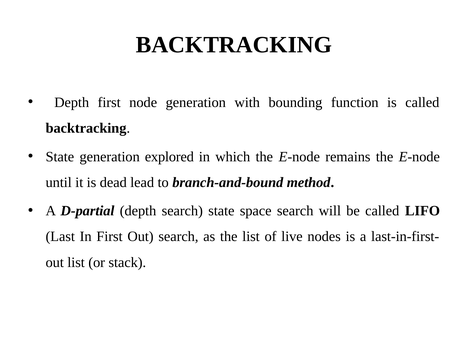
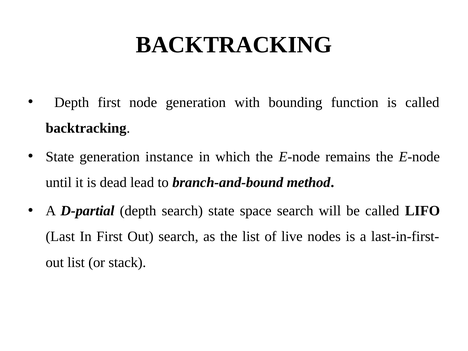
explored: explored -> instance
